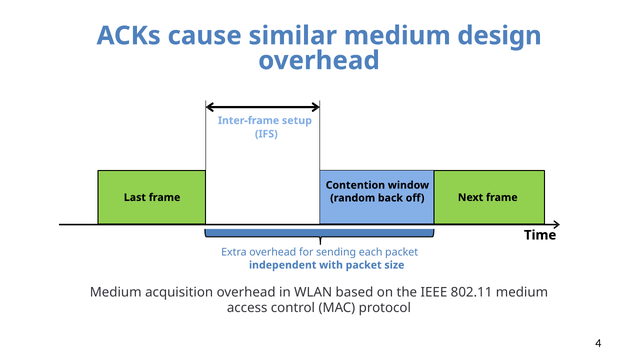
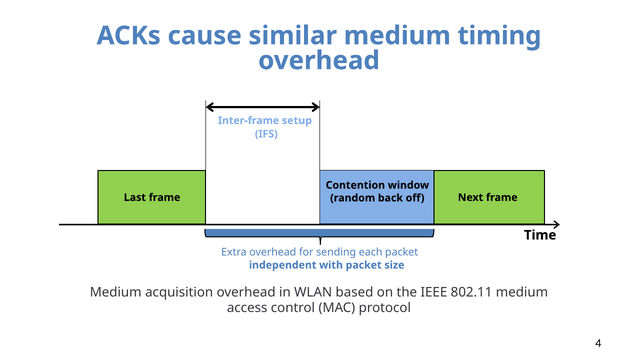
design: design -> timing
